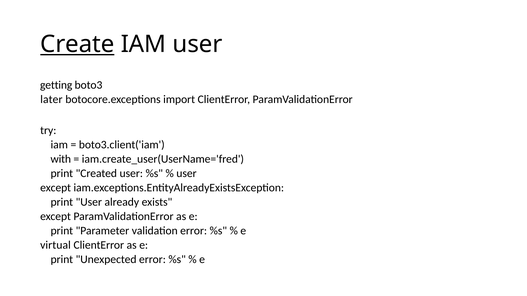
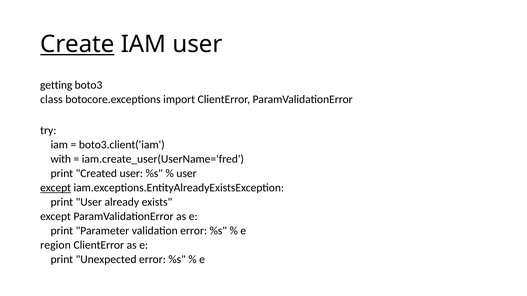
later: later -> class
except at (56, 188) underline: none -> present
virtual: virtual -> region
